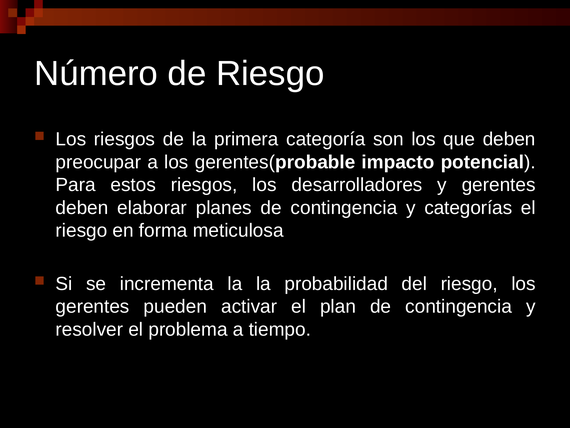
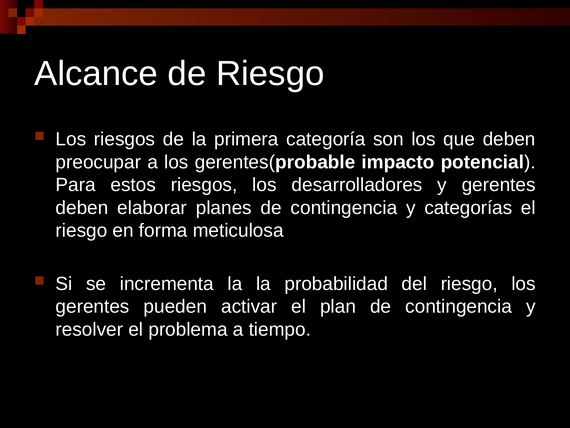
Número: Número -> Alcance
